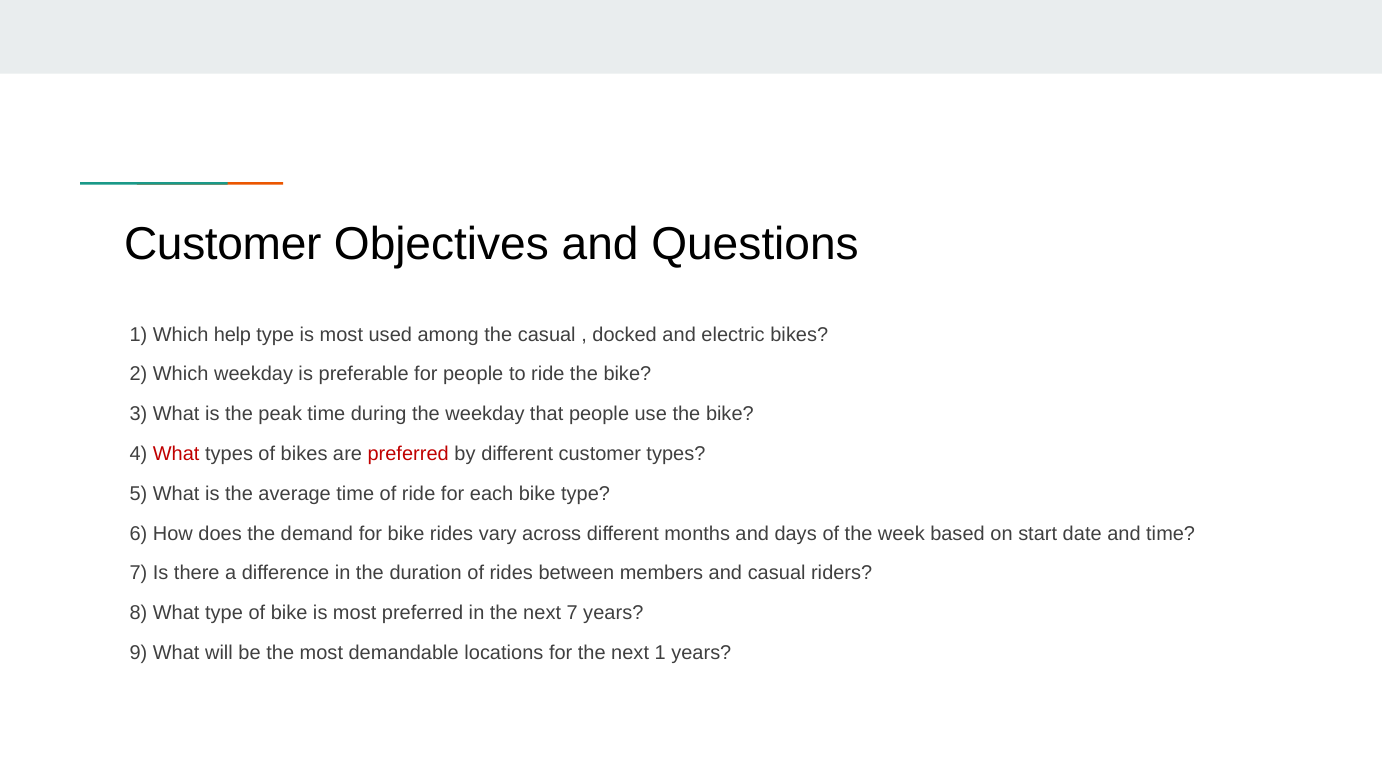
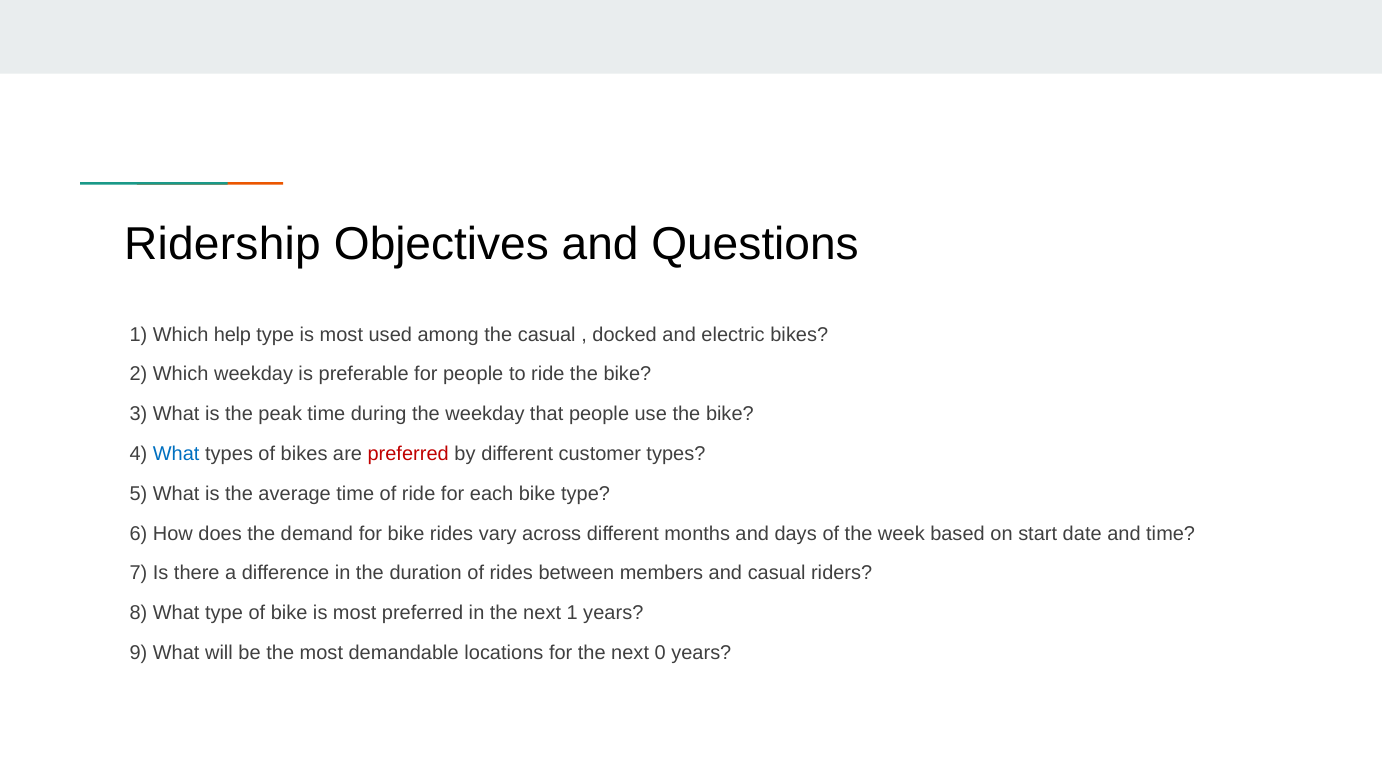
Customer at (223, 244): Customer -> Ridership
What at (176, 454) colour: red -> blue
next 7: 7 -> 1
next 1: 1 -> 0
